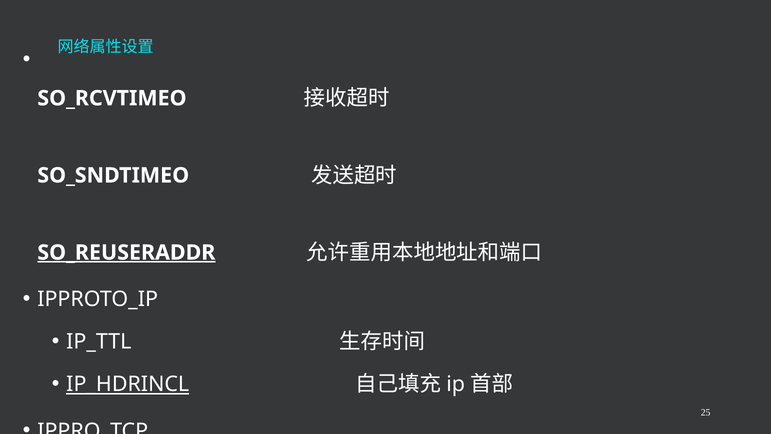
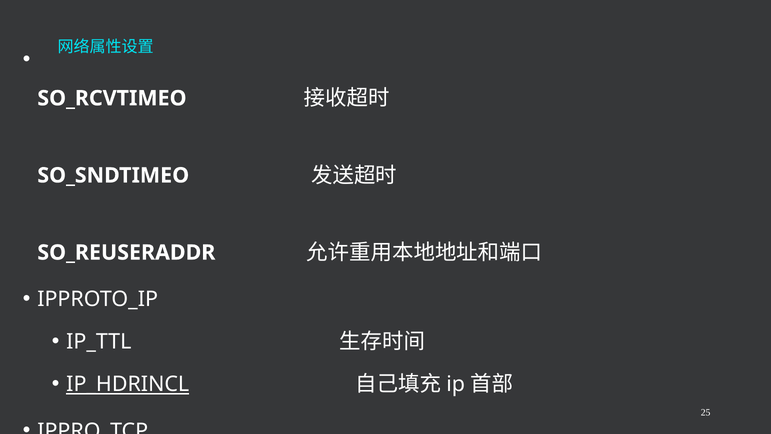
SO_REUSERADDR underline: present -> none
